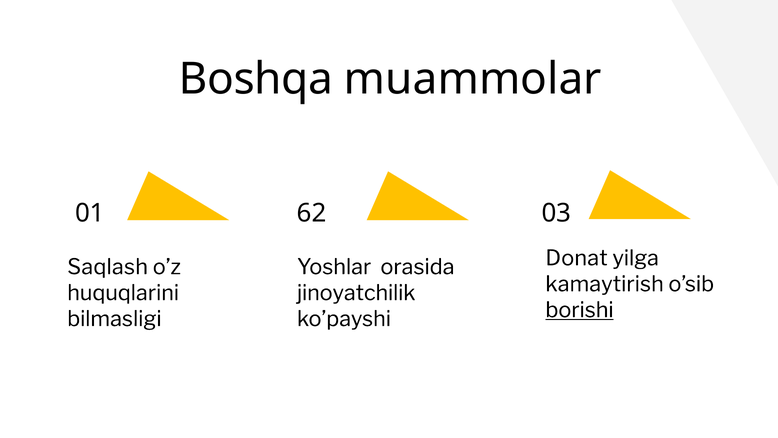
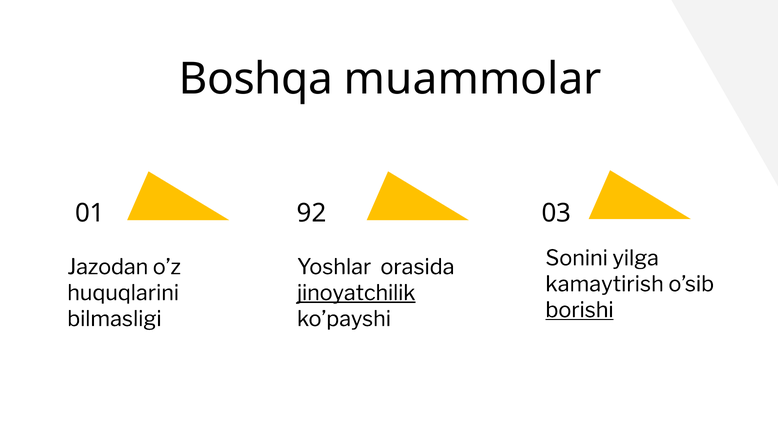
62: 62 -> 92
Donat: Donat -> Sonini
Saqlash: Saqlash -> Jazodan
jinoyatchilik underline: none -> present
